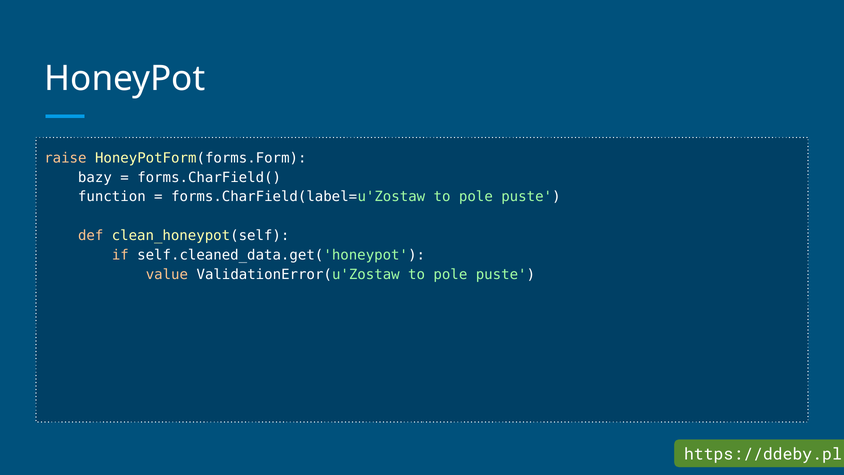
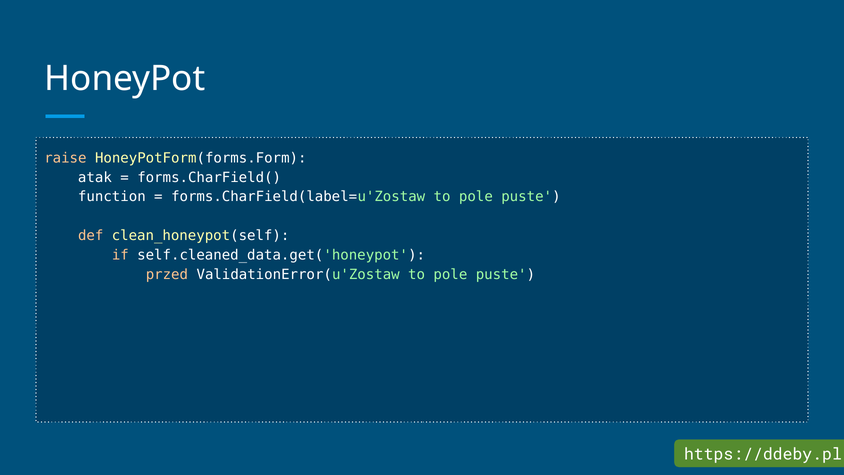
bazy: bazy -> atak
value: value -> przed
